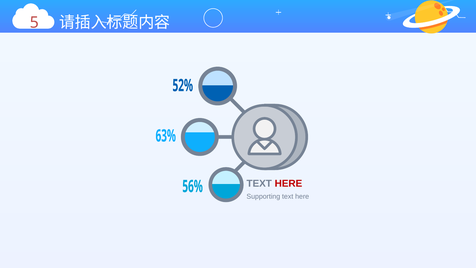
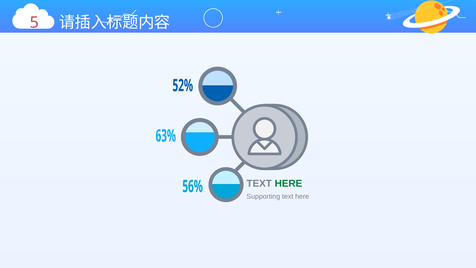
HERE at (288, 183) colour: red -> green
